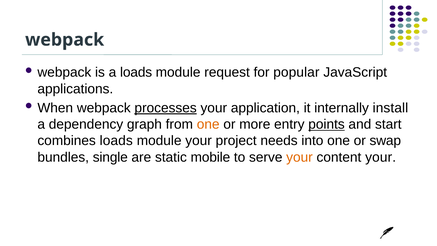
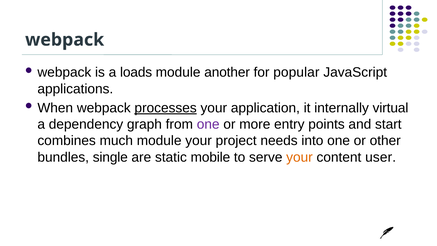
request: request -> another
install: install -> virtual
one at (208, 124) colour: orange -> purple
points underline: present -> none
combines loads: loads -> much
swap: swap -> other
content your: your -> user
